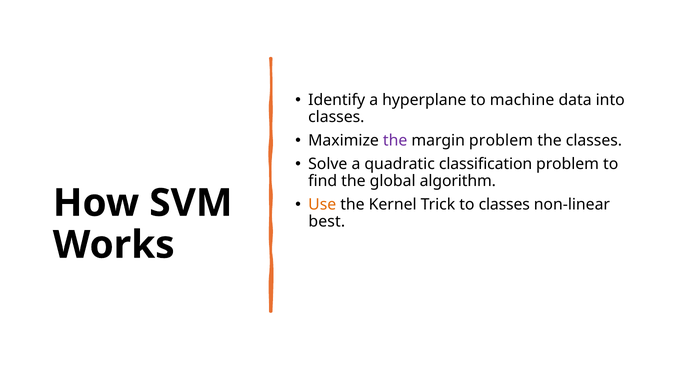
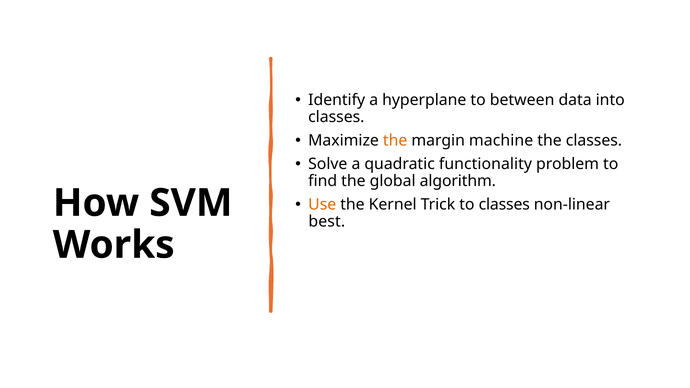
machine: machine -> between
the at (395, 141) colour: purple -> orange
margin problem: problem -> machine
classification: classification -> functionality
